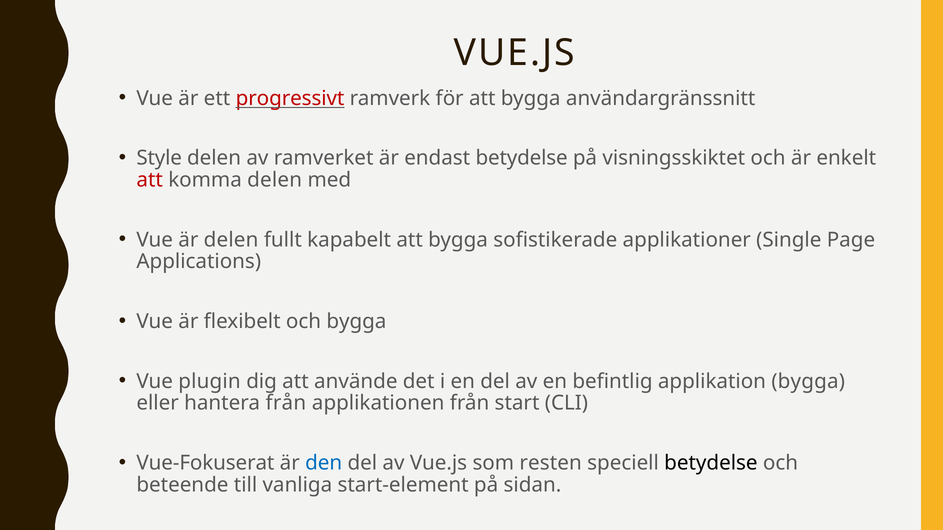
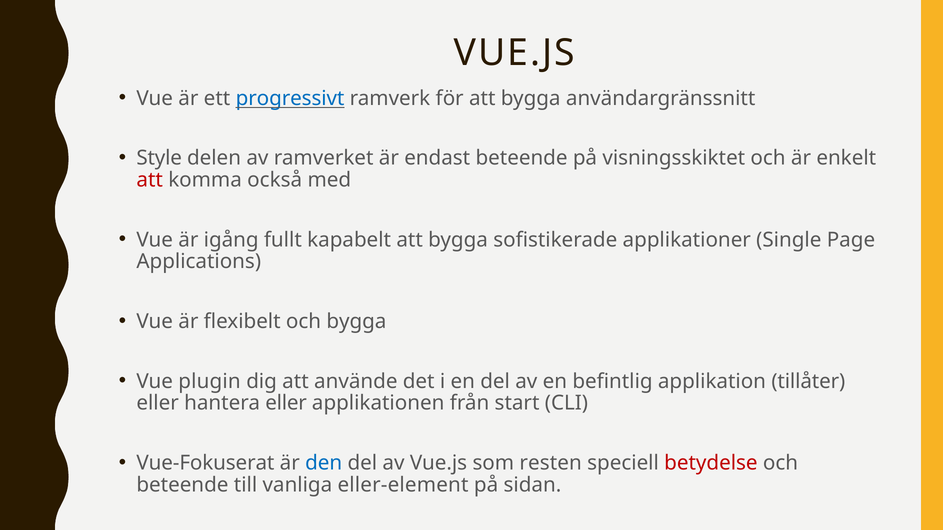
progressivt colour: red -> blue
endast betydelse: betydelse -> beteende
komma delen: delen -> också
är delen: delen -> igång
applikation bygga: bygga -> tillåter
hantera från: från -> eller
betydelse at (711, 463) colour: black -> red
start-element: start-element -> eller-element
